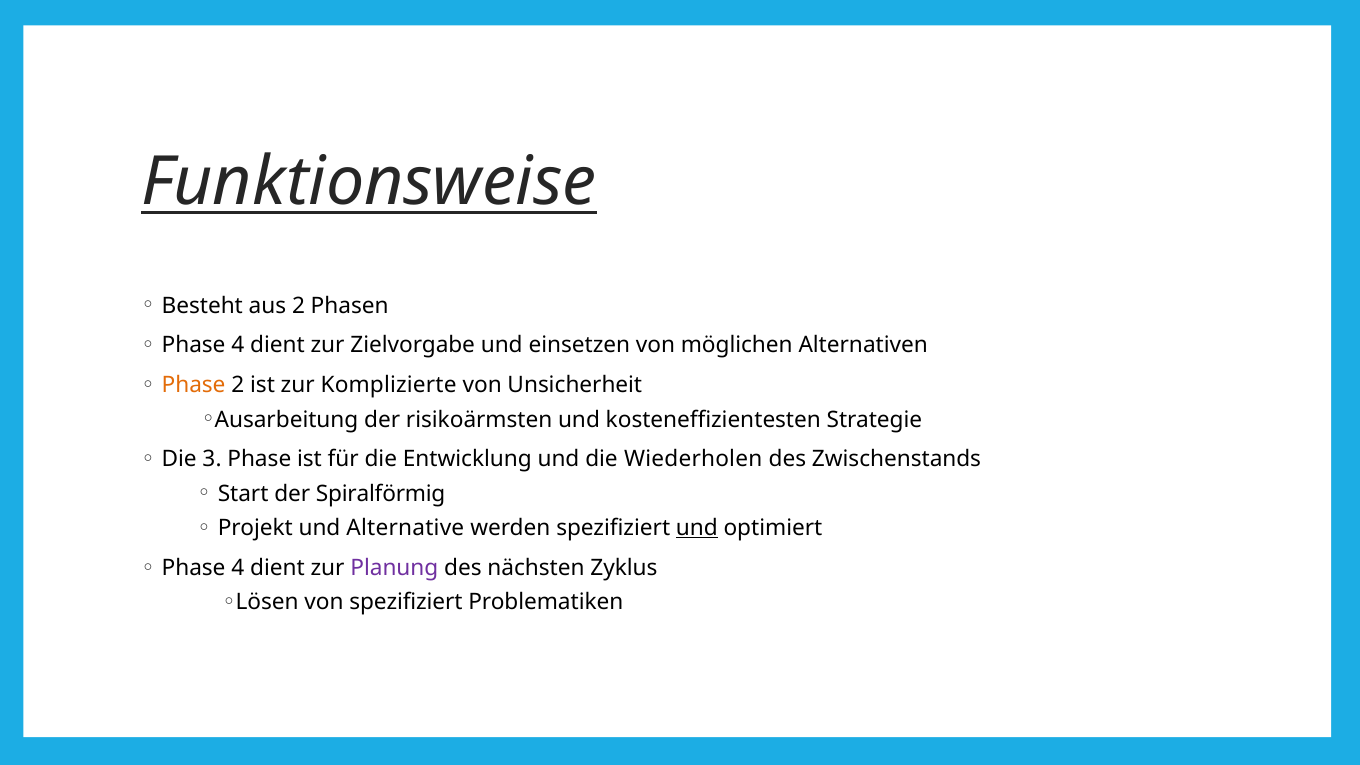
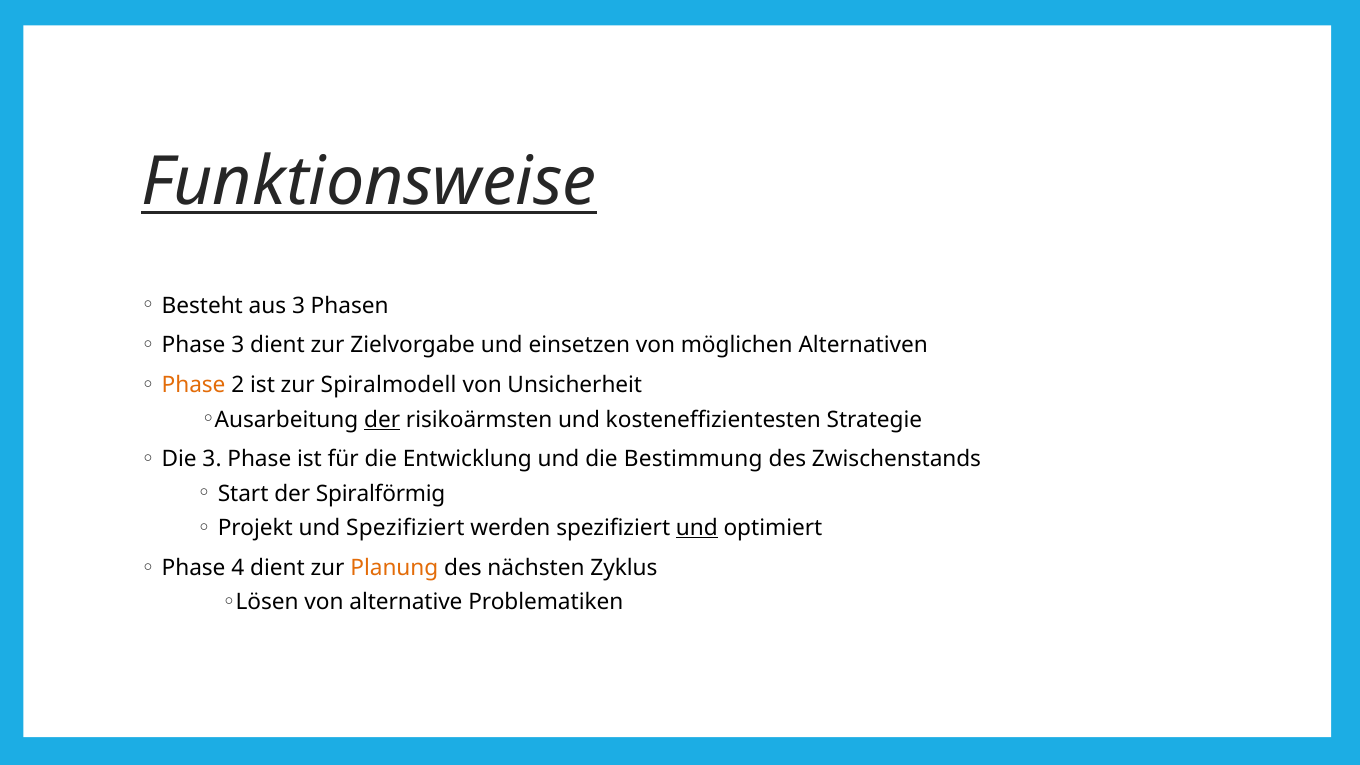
aus 2: 2 -> 3
4 at (238, 345): 4 -> 3
Komplizierte: Komplizierte -> Spiralmodell
der at (382, 420) underline: none -> present
Wiederholen: Wiederholen -> Bestimmung
und Alternative: Alternative -> Spezifiziert
Planung colour: purple -> orange
von spezifiziert: spezifiziert -> alternative
